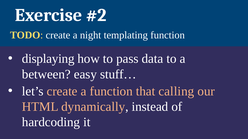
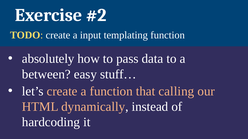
night: night -> input
displaying: displaying -> absolutely
